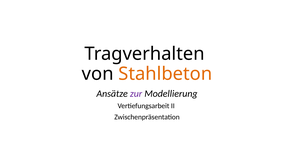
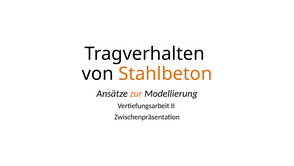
zur colour: purple -> orange
